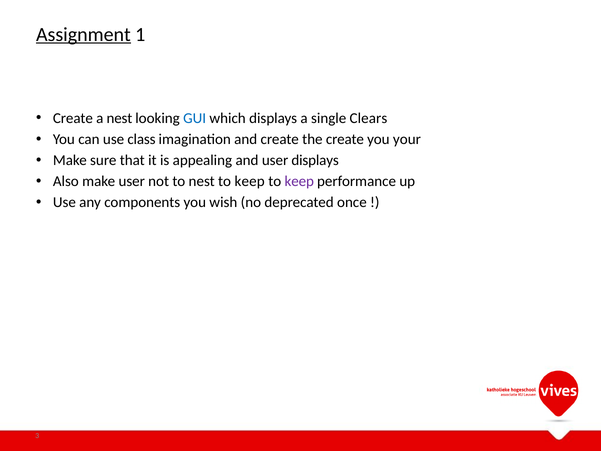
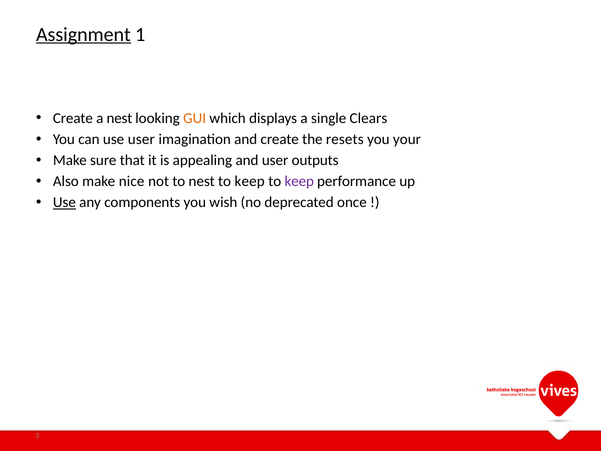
GUI colour: blue -> orange
use class: class -> user
the create: create -> resets
user displays: displays -> outputs
make user: user -> nice
Use at (64, 202) underline: none -> present
